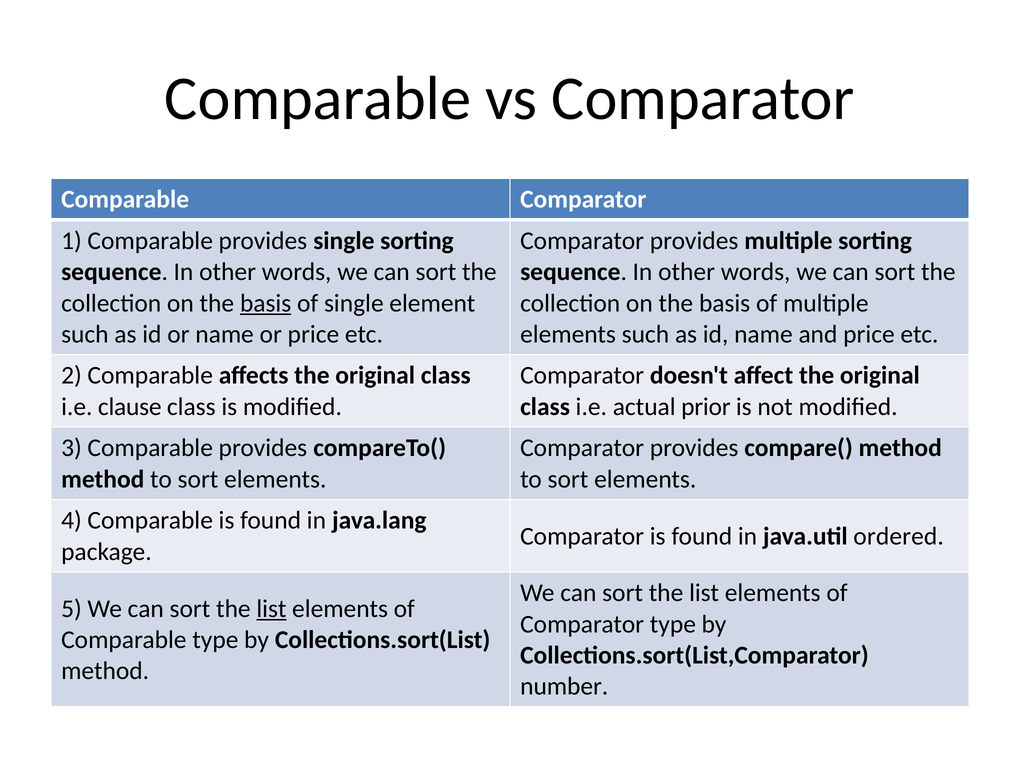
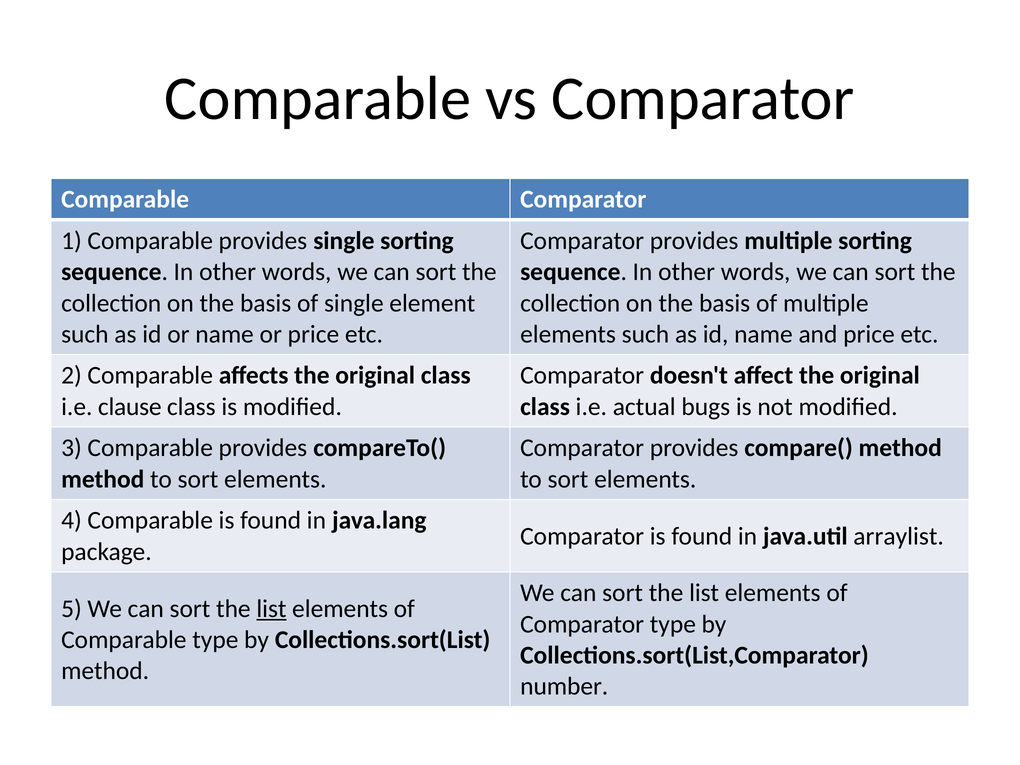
basis at (266, 303) underline: present -> none
prior: prior -> bugs
ordered: ordered -> arraylist
